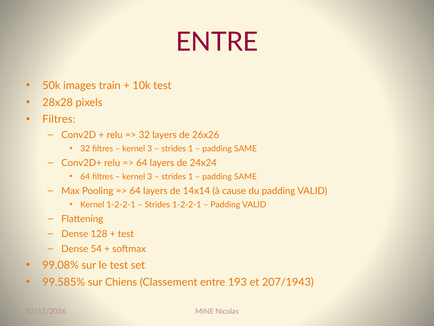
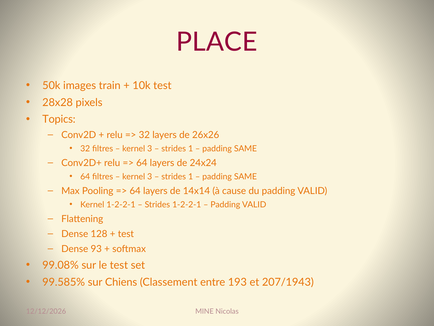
ENTRE at (217, 42): ENTRE -> PLACE
Filtres at (59, 119): Filtres -> Topics
54: 54 -> 93
